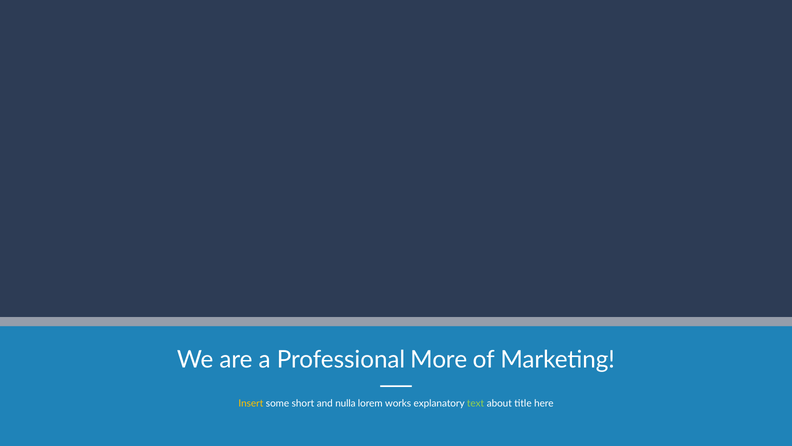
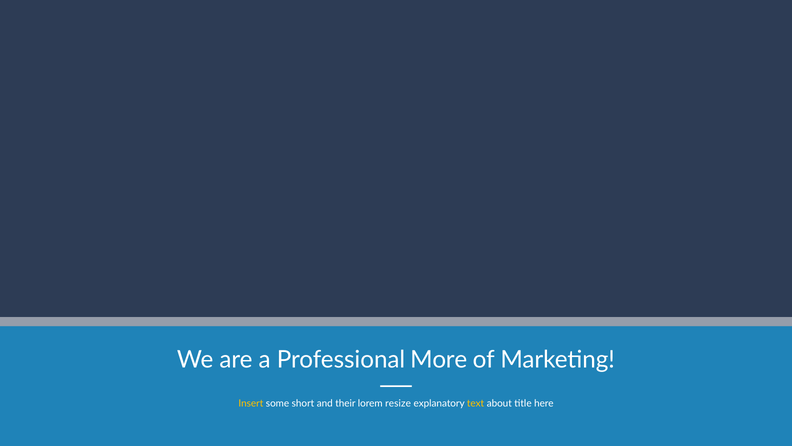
nulla: nulla -> their
works: works -> resize
text colour: light green -> yellow
